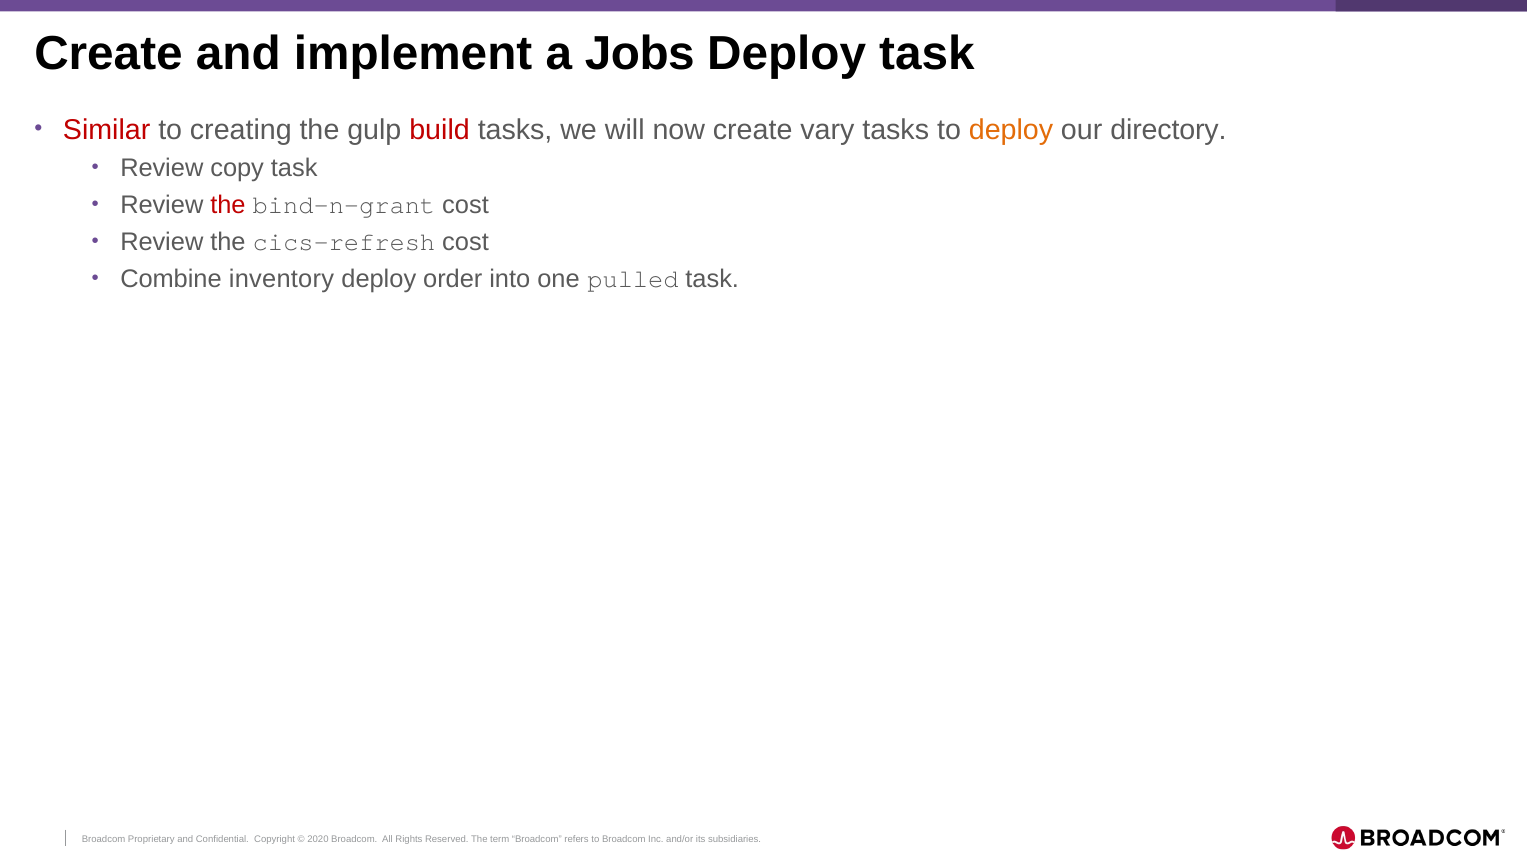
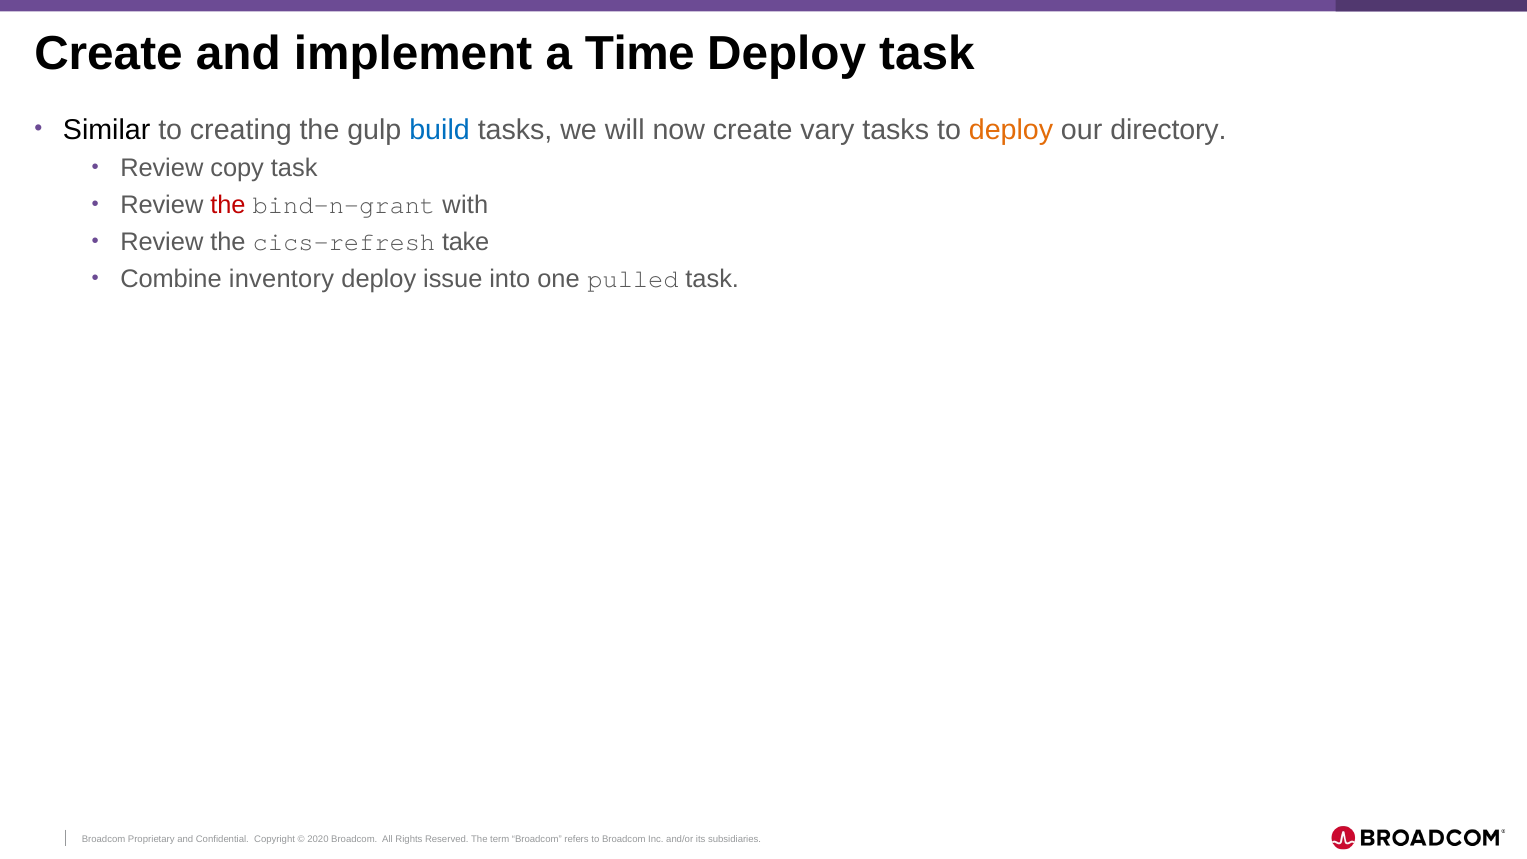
Jobs: Jobs -> Time
Similar colour: red -> black
build colour: red -> blue
bind-n-grant cost: cost -> with
cics-refresh cost: cost -> take
order: order -> issue
